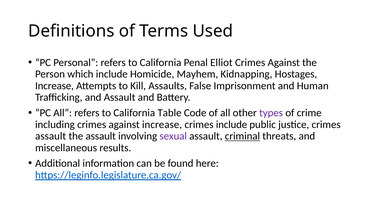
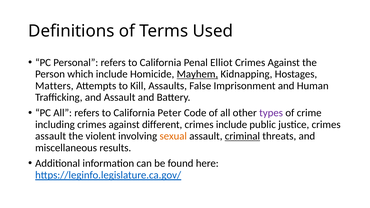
Mayhem underline: none -> present
Increase at (54, 86): Increase -> Matters
Table: Table -> Peter
against increase: increase -> different
the assault: assault -> violent
sexual colour: purple -> orange
